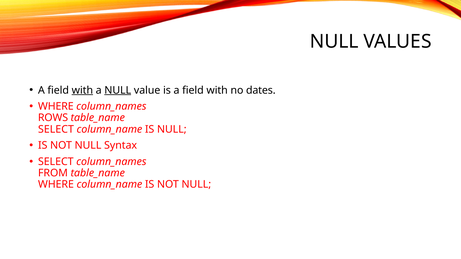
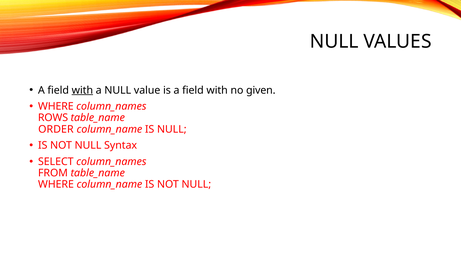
NULL at (118, 90) underline: present -> none
dates: dates -> given
SELECT at (56, 129): SELECT -> ORDER
